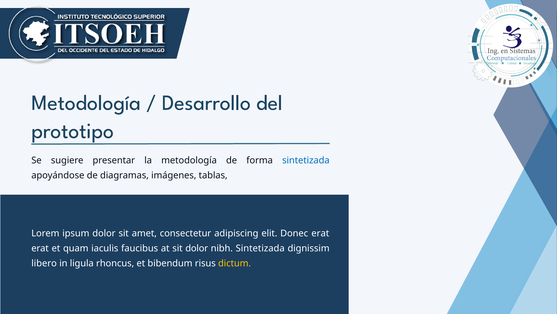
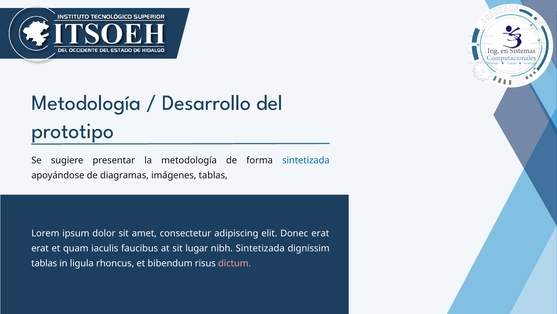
sit dolor: dolor -> lugar
libero at (44, 263): libero -> tablas
dictum colour: yellow -> pink
